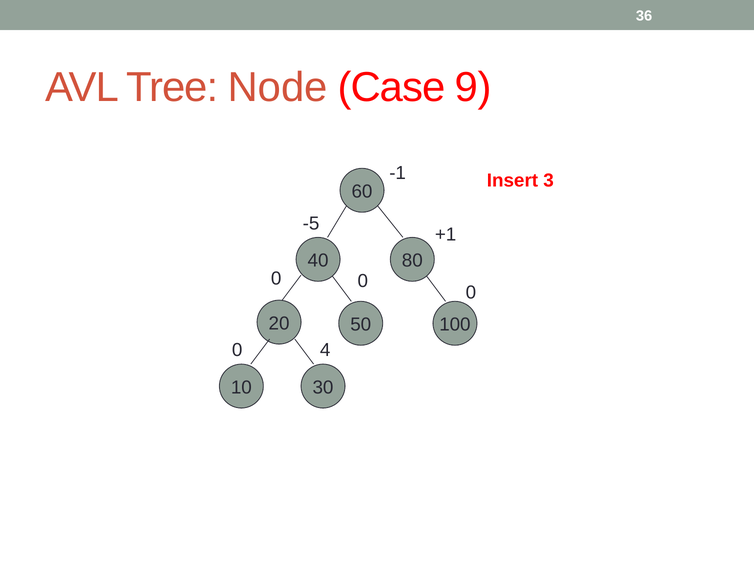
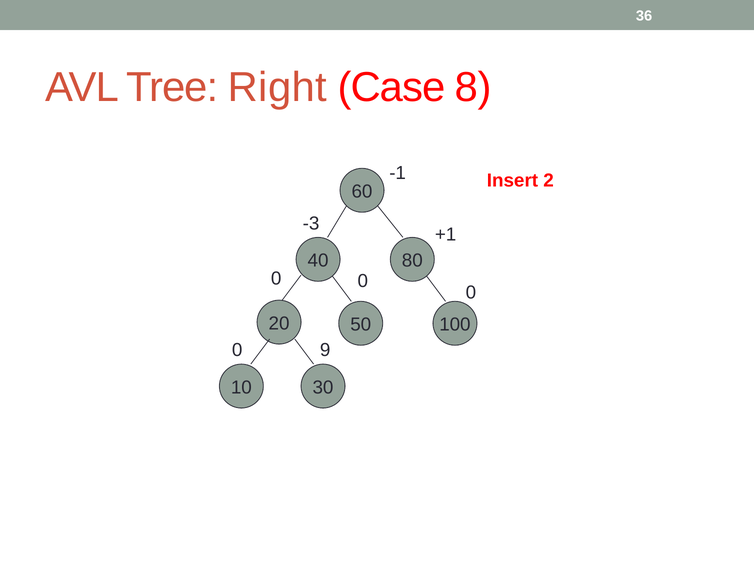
Node: Node -> Right
9: 9 -> 8
3: 3 -> 2
-5: -5 -> -3
4: 4 -> 9
